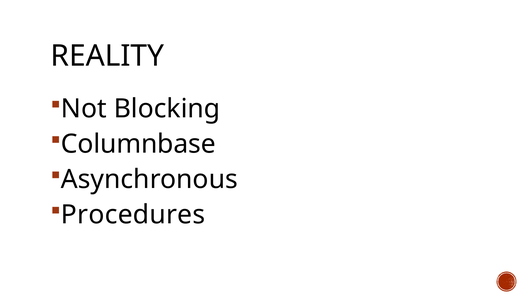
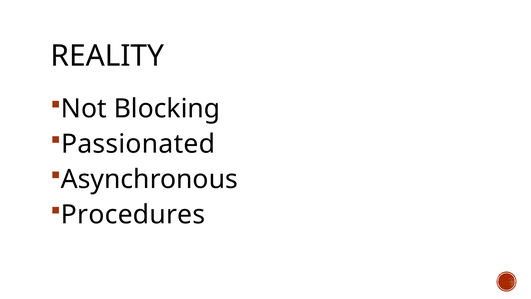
Columnbase: Columnbase -> Passionated
